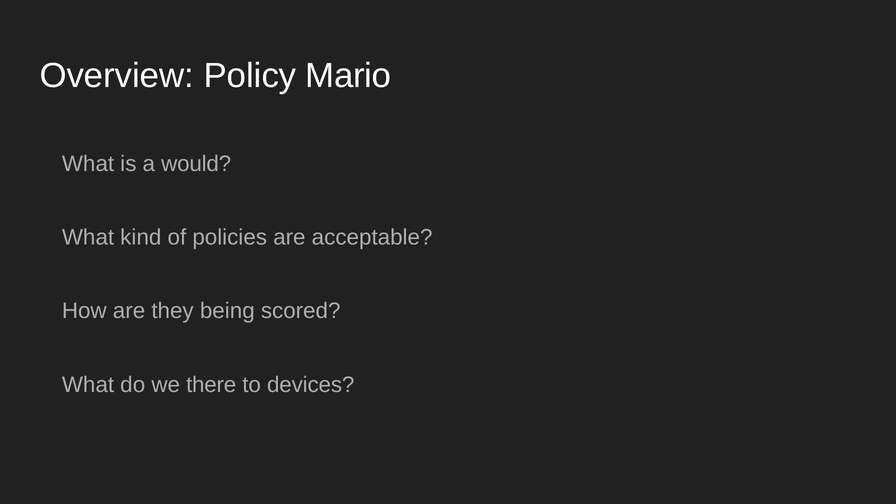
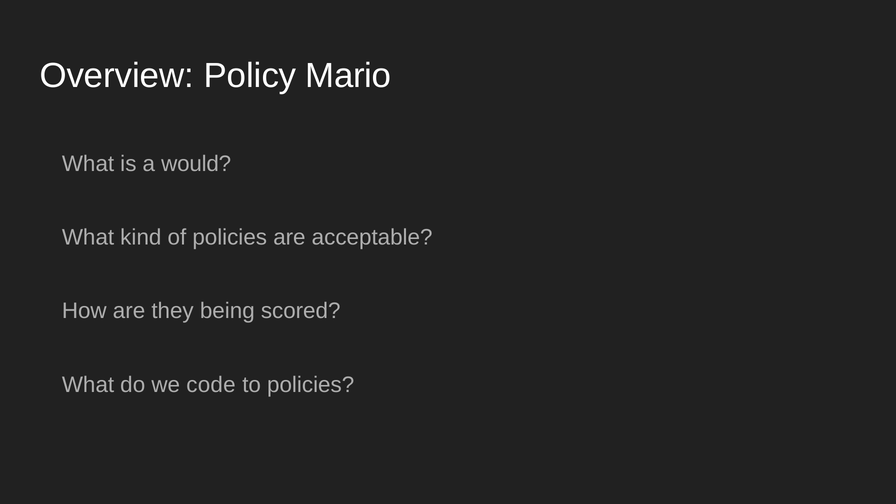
there: there -> code
to devices: devices -> policies
